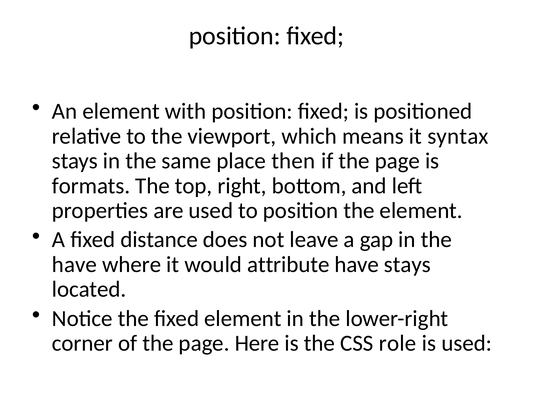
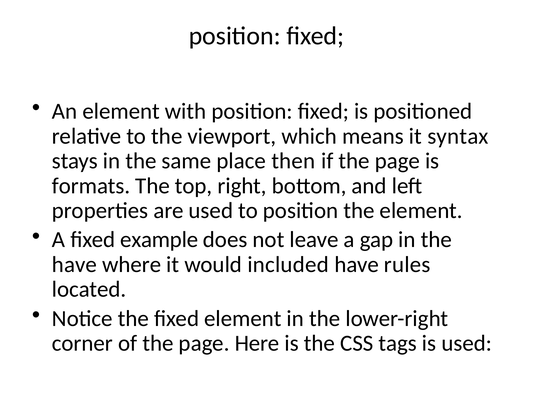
distance: distance -> example
attribute: attribute -> included
have stays: stays -> rules
role: role -> tags
